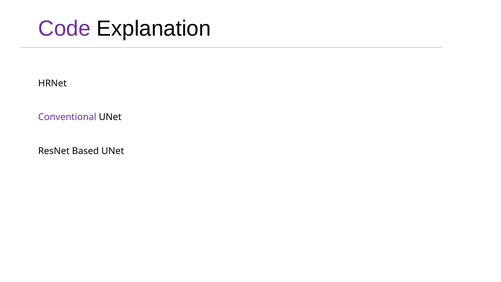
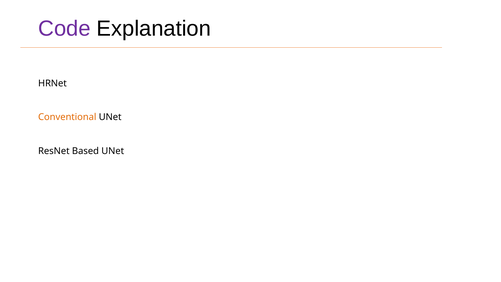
Conventional colour: purple -> orange
